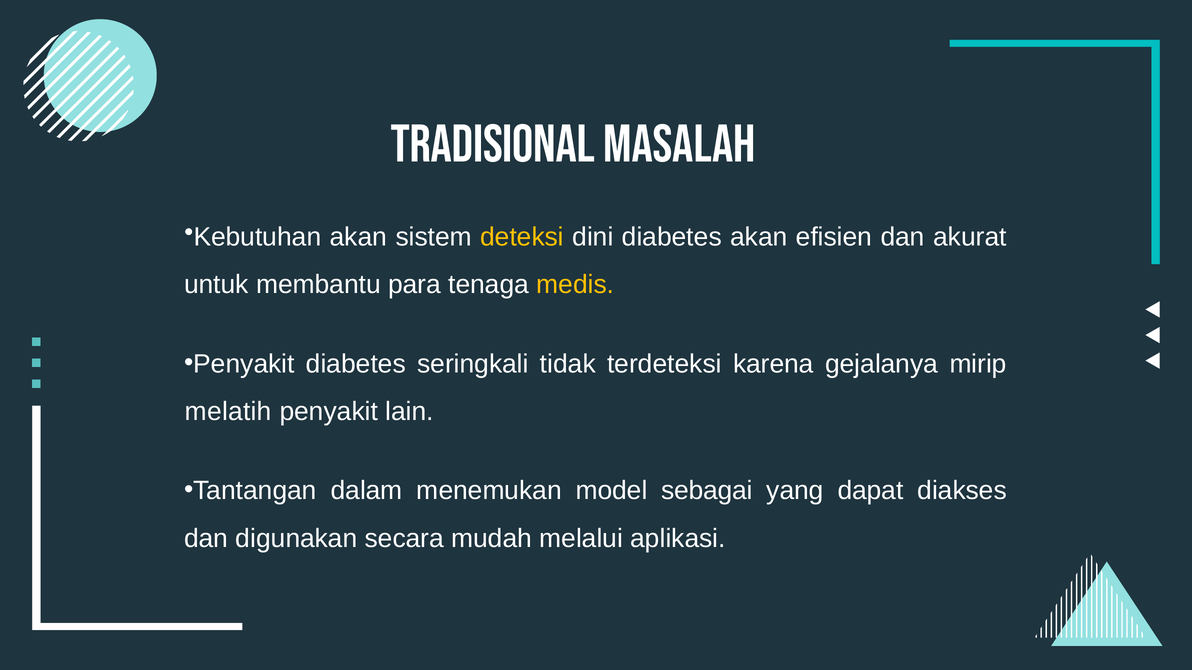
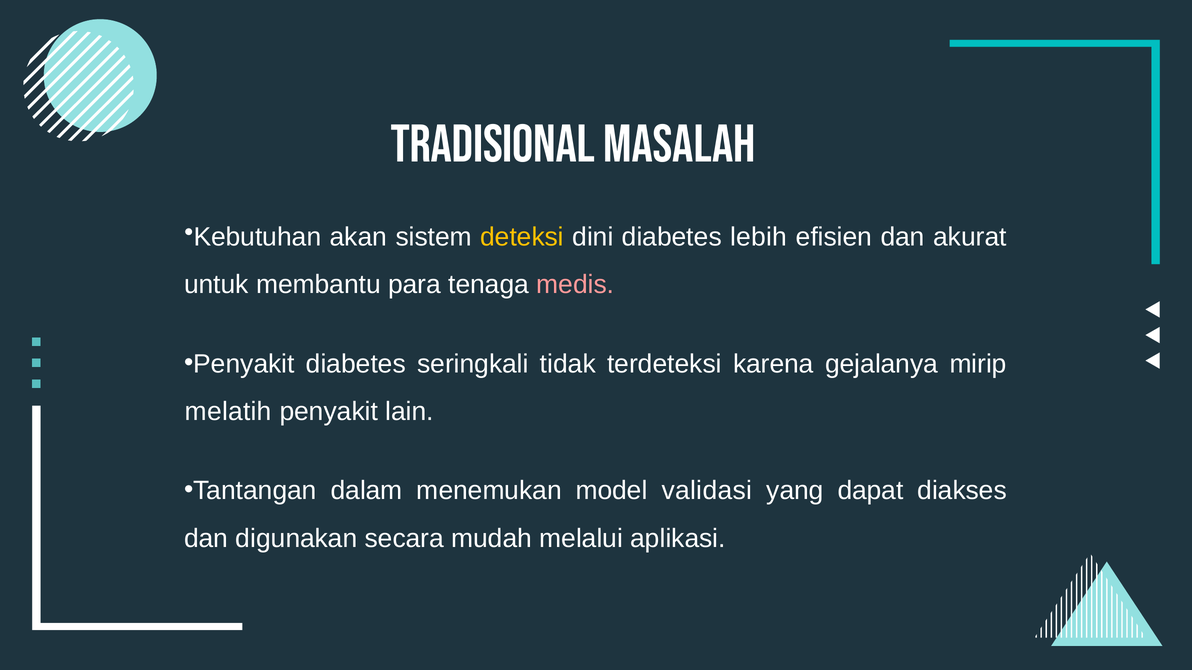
diabetes akan: akan -> lebih
medis colour: yellow -> pink
sebagai: sebagai -> validasi
